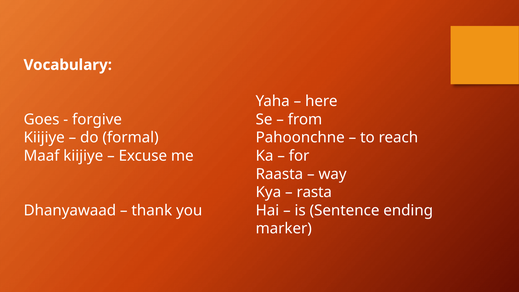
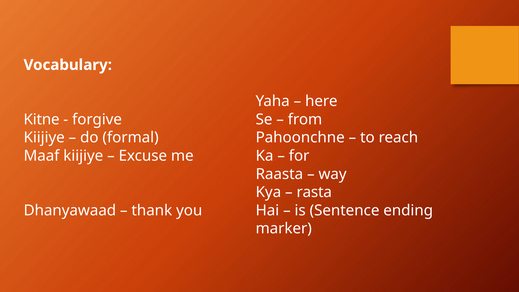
Goes: Goes -> Kitne
